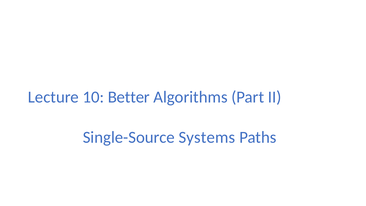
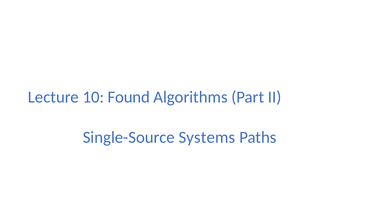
Better: Better -> Found
